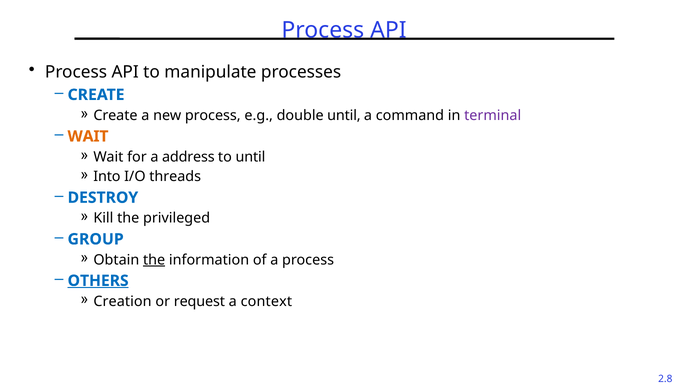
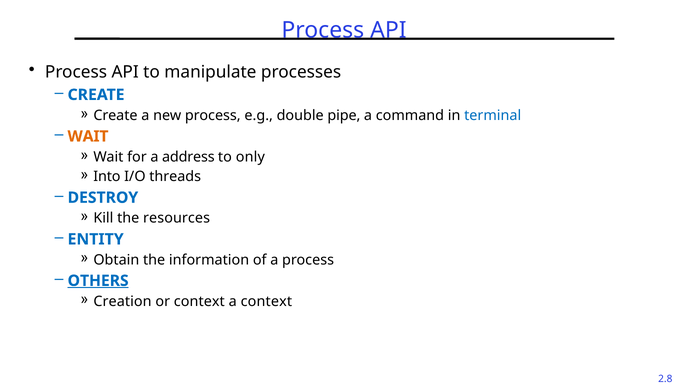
double until: until -> pipe
terminal colour: purple -> blue
to until: until -> only
privileged: privileged -> resources
GROUP: GROUP -> ENTITY
the at (154, 260) underline: present -> none
or request: request -> context
